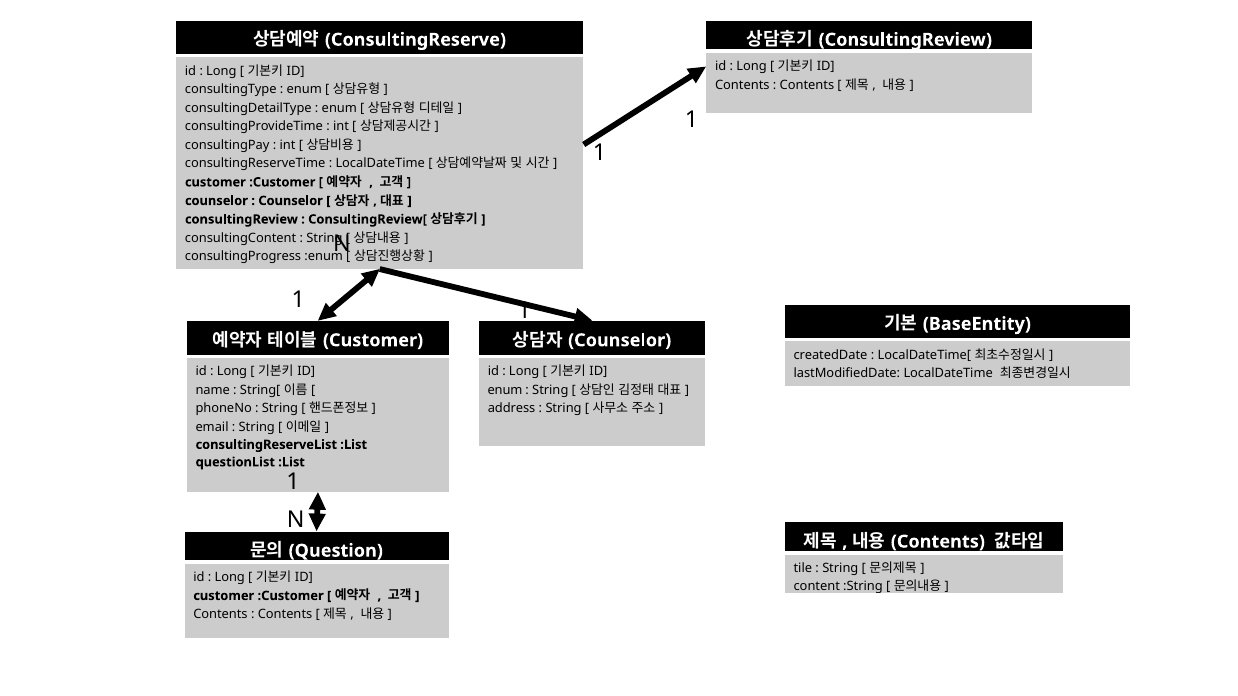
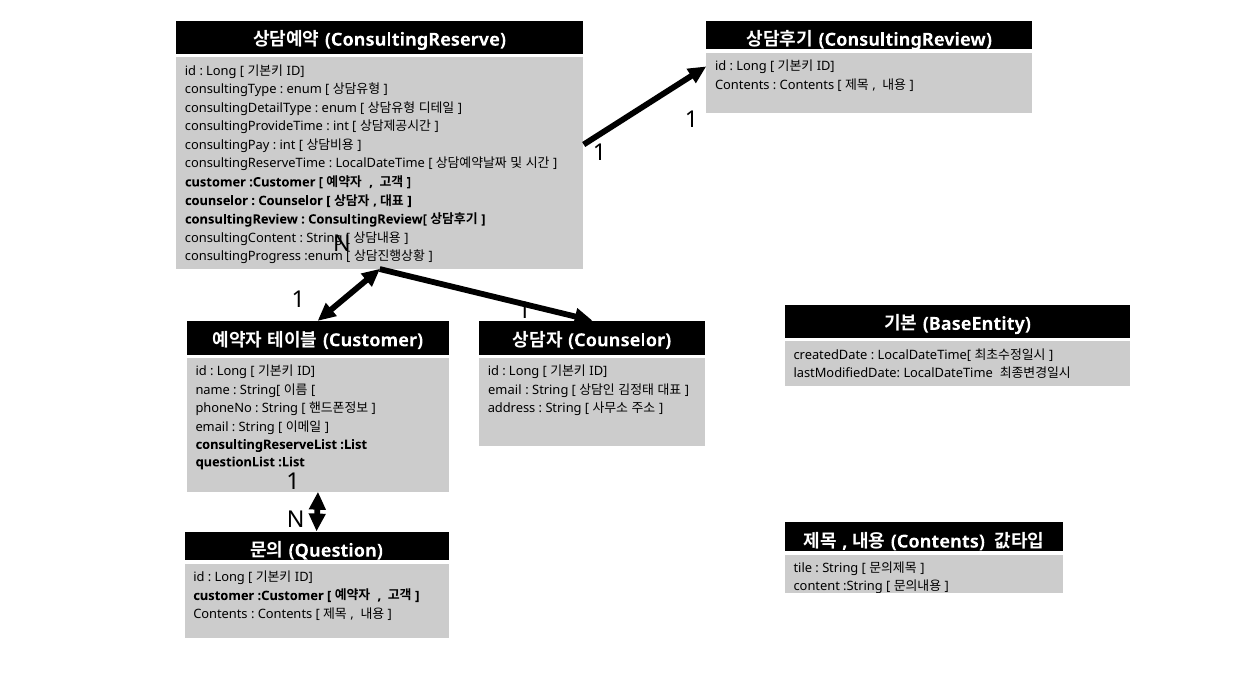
enum at (505, 390): enum -> email
